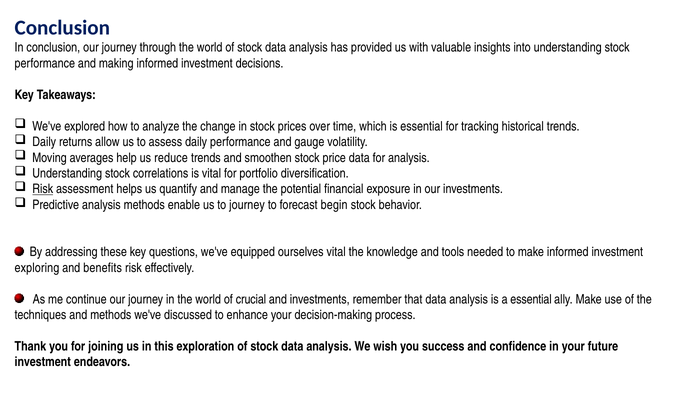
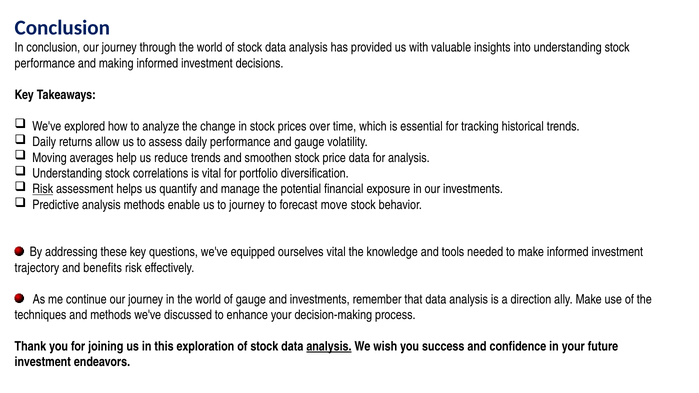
begin: begin -> move
exploring: exploring -> trajectory
of crucial: crucial -> gauge
a essential: essential -> direction
analysis at (329, 347) underline: none -> present
